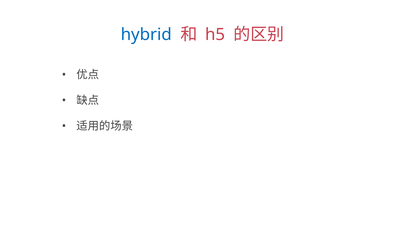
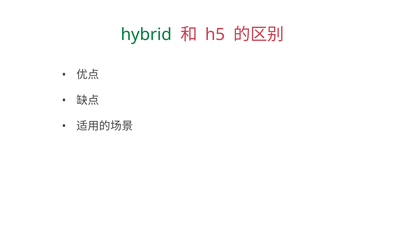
hybrid colour: blue -> green
